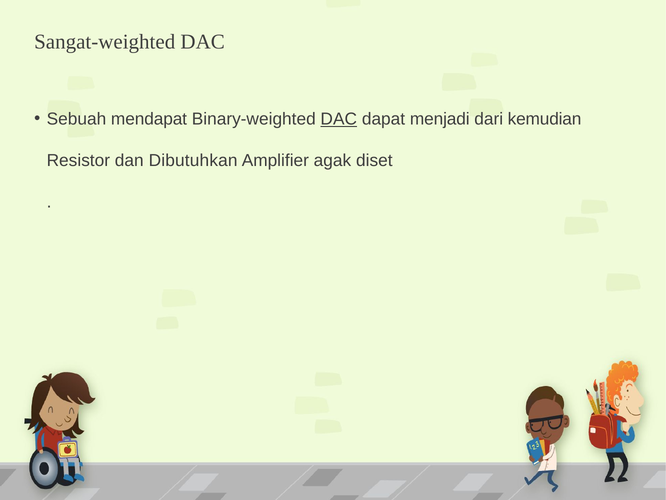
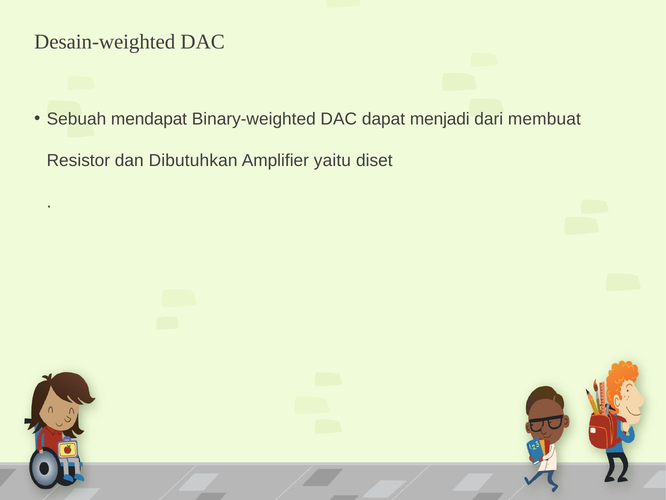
Sangat-weighted: Sangat-weighted -> Desain-weighted
DAC at (339, 119) underline: present -> none
kemudian: kemudian -> membuat
agak: agak -> yaitu
